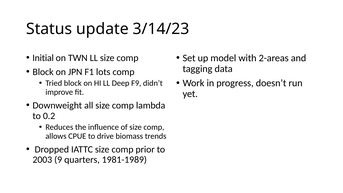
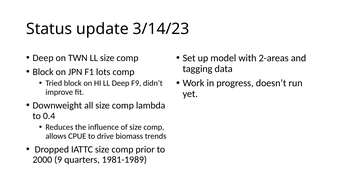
Initial at (43, 58): Initial -> Deep
0.2: 0.2 -> 0.4
2003: 2003 -> 2000
